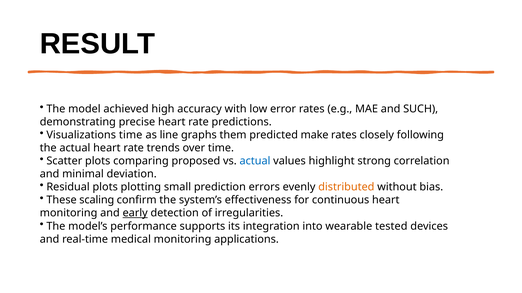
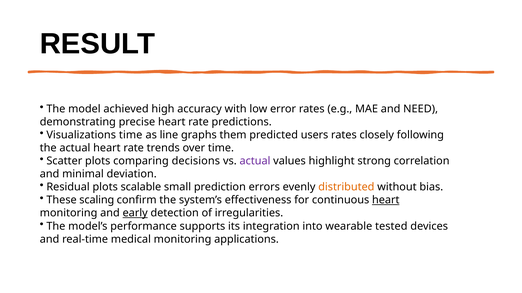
SUCH: SUCH -> NEED
make: make -> users
proposed: proposed -> decisions
actual at (255, 161) colour: blue -> purple
plotting: plotting -> scalable
heart at (386, 200) underline: none -> present
